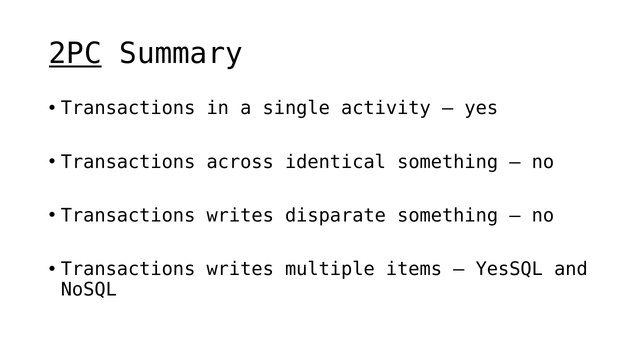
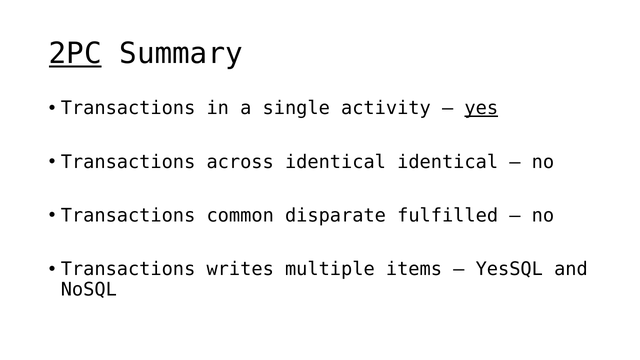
yes underline: none -> present
identical something: something -> identical
writes at (240, 216): writes -> common
disparate something: something -> fulfilled
